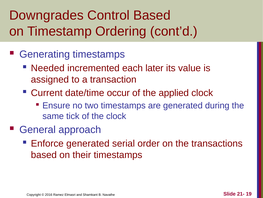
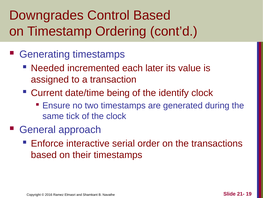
occur: occur -> being
applied: applied -> identify
Enforce generated: generated -> interactive
